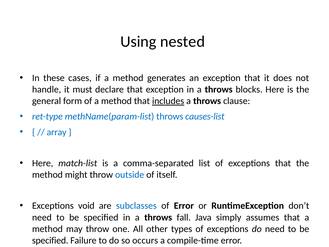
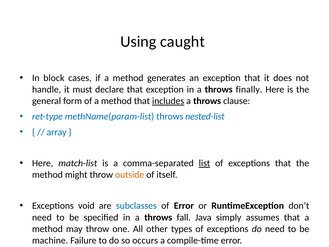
nested: nested -> caught
these: these -> block
blocks: blocks -> finally
causes-list: causes-list -> nested-list
list underline: none -> present
outside colour: blue -> orange
specified at (50, 240): specified -> machine
